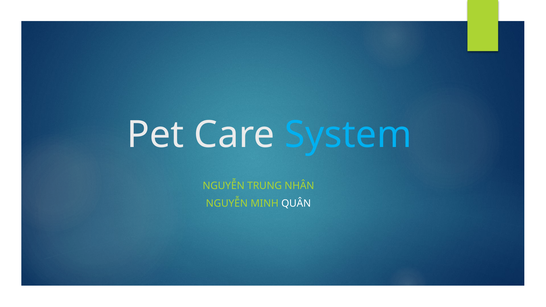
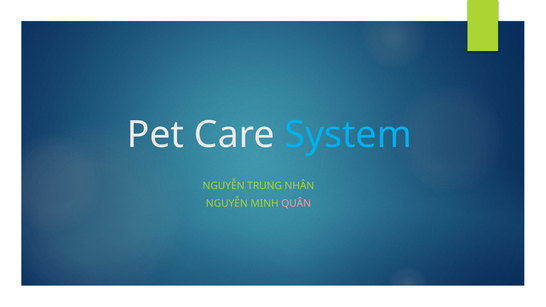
QUÂN colour: white -> pink
